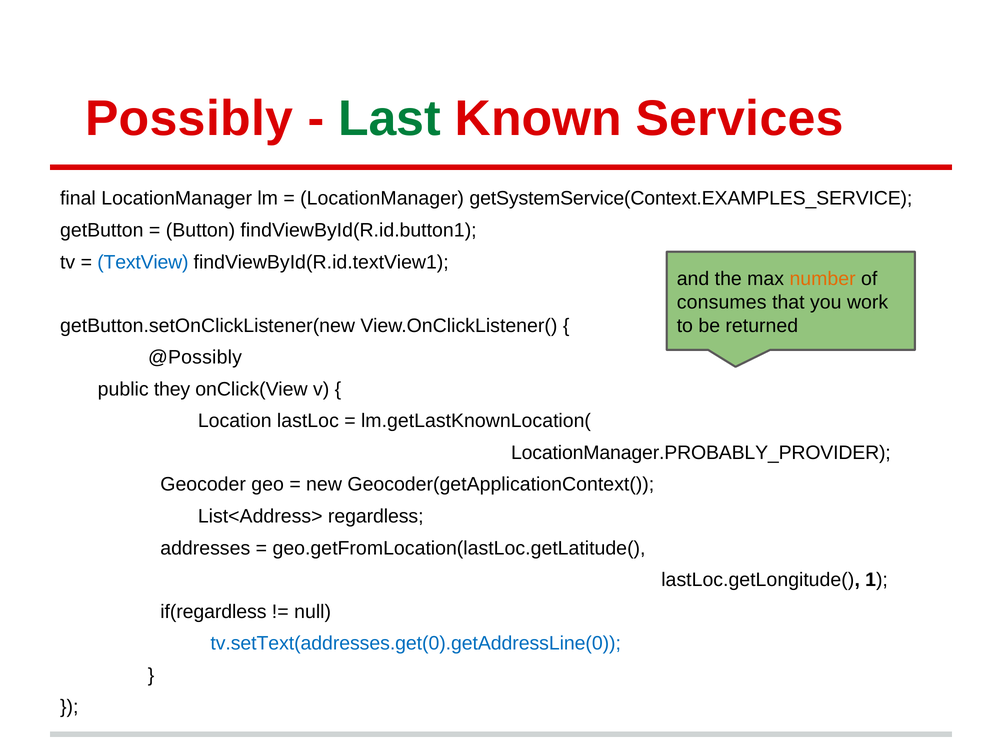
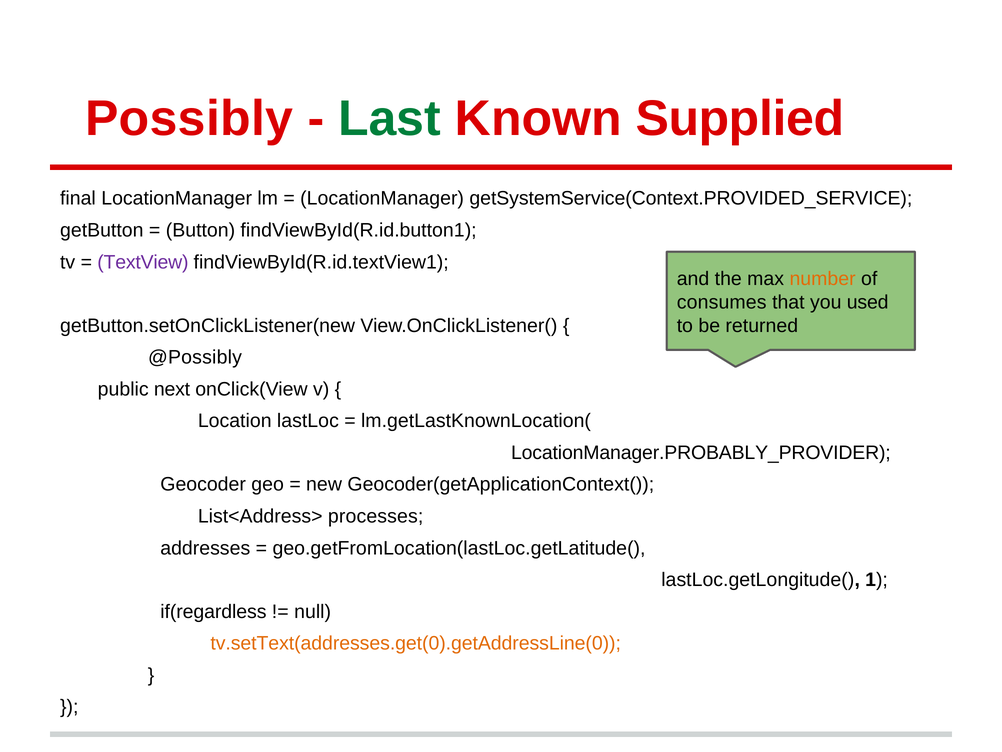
Services: Services -> Supplied
getSystemService(Context.EXAMPLES_SERVICE: getSystemService(Context.EXAMPLES_SERVICE -> getSystemService(Context.PROVIDED_SERVICE
TextView colour: blue -> purple
work: work -> used
they: they -> next
regardless: regardless -> processes
tv.setText(addresses.get(0).getAddressLine(0 colour: blue -> orange
